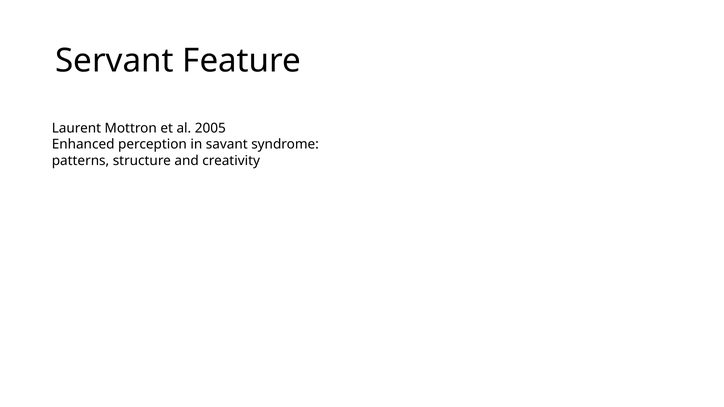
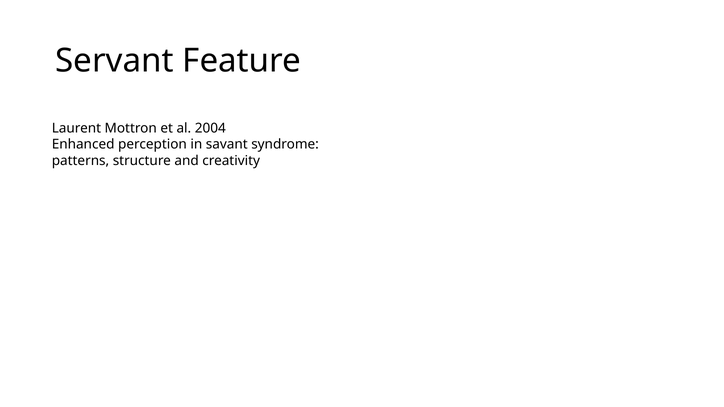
2005: 2005 -> 2004
